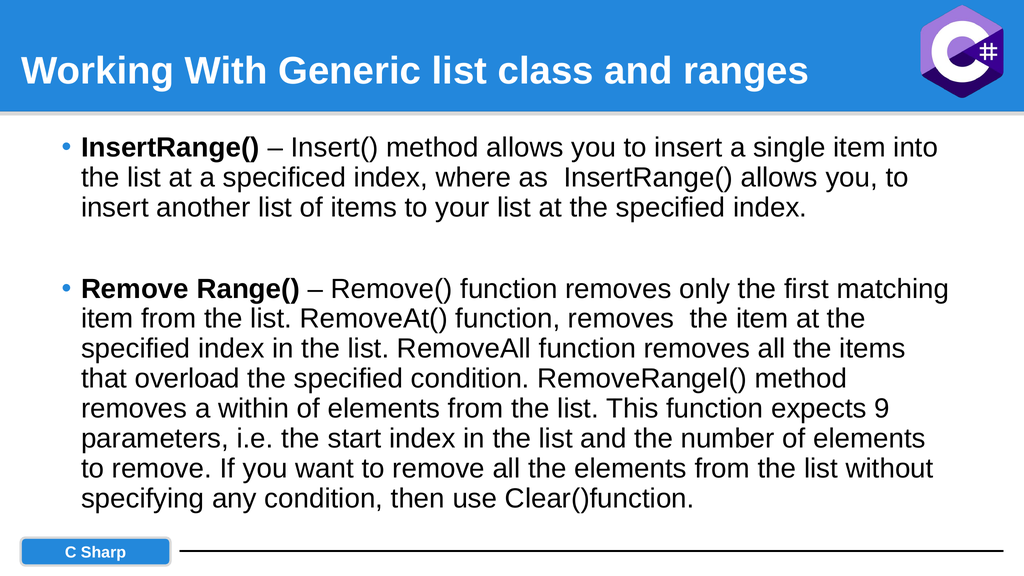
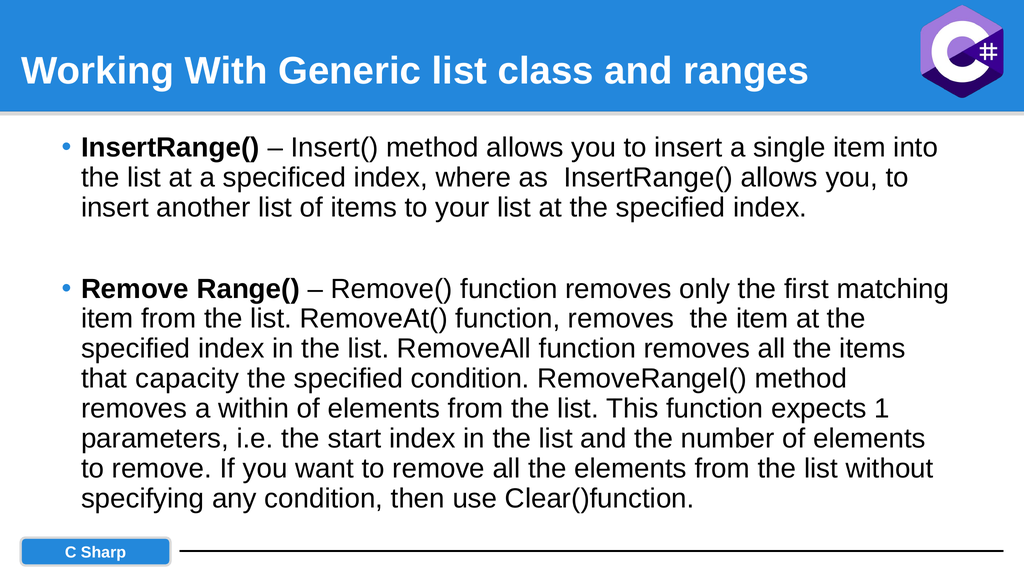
overload: overload -> capacity
9: 9 -> 1
